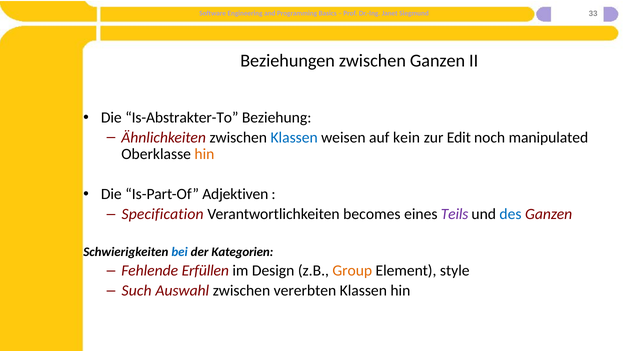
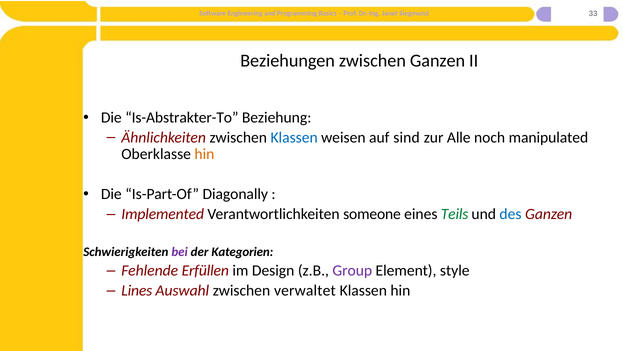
kein: kein -> sind
Edit: Edit -> Alle
Adjektiven: Adjektiven -> Diagonally
Specification: Specification -> Implemented
becomes: becomes -> someone
Teils colour: purple -> green
bei colour: blue -> purple
Group colour: orange -> purple
Such: Such -> Lines
vererbten: vererbten -> verwaltet
